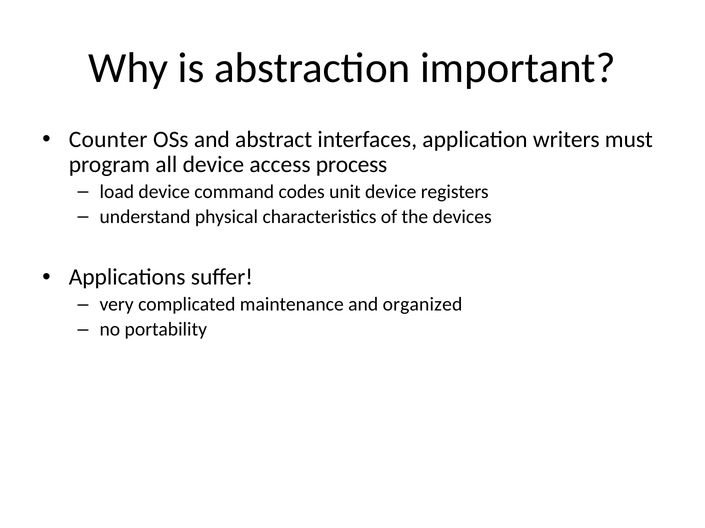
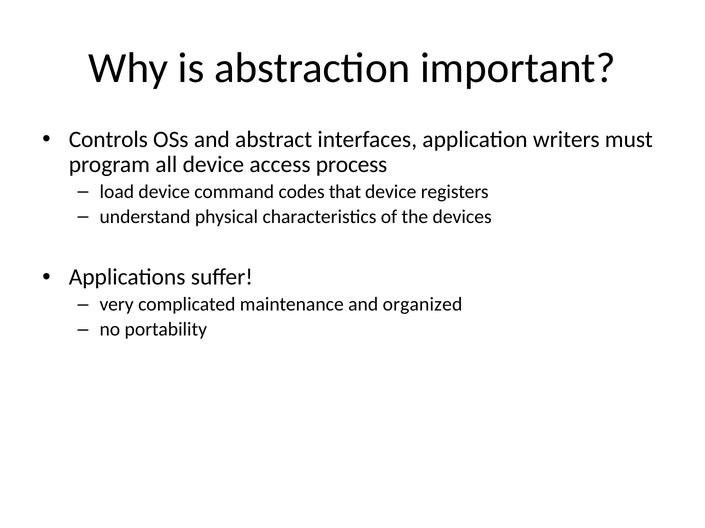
Counter: Counter -> Controls
unit: unit -> that
